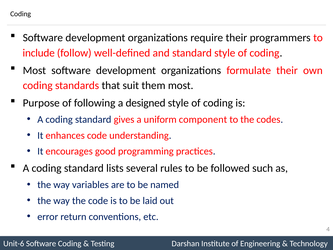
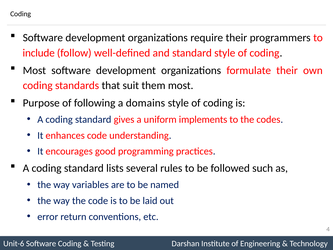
designed: designed -> domains
component: component -> implements
